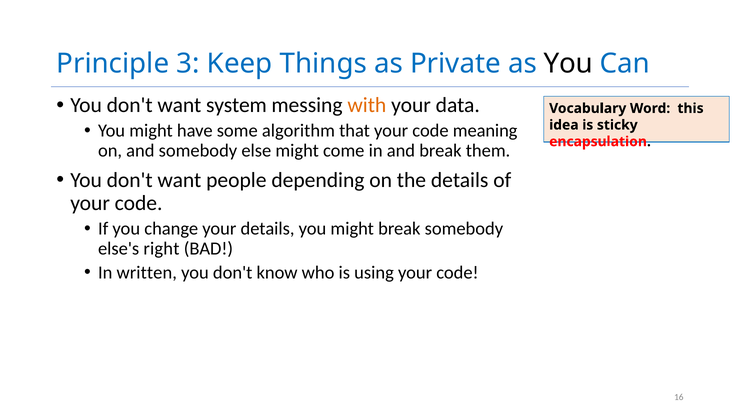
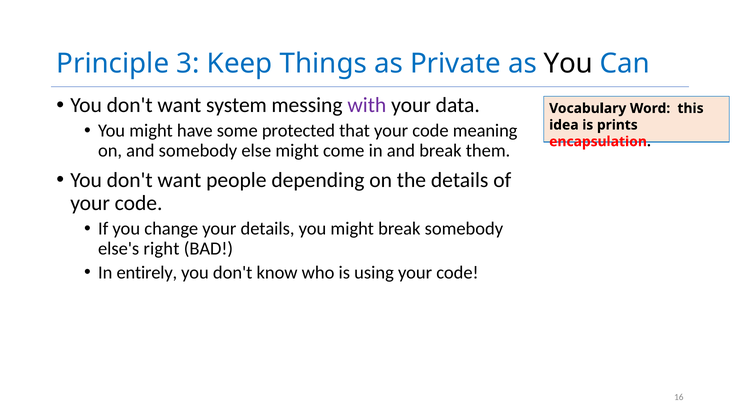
with colour: orange -> purple
algorithm: algorithm -> protected
sticky: sticky -> prints
written: written -> entirely
